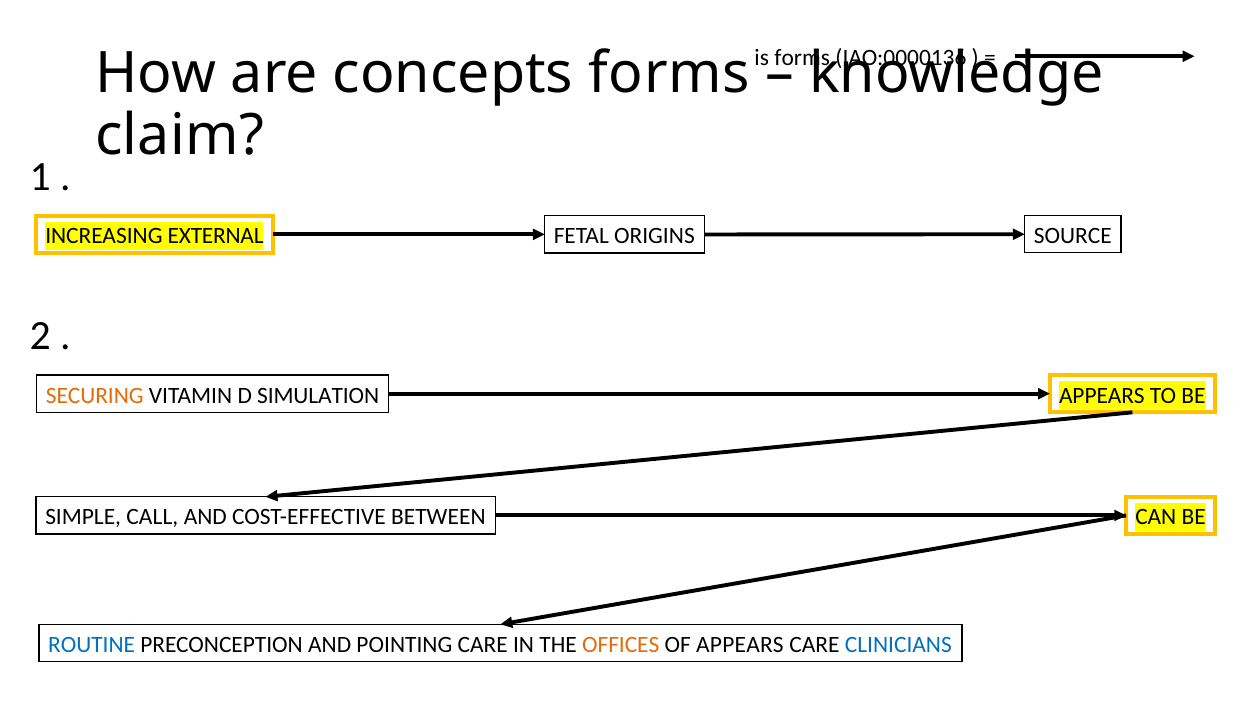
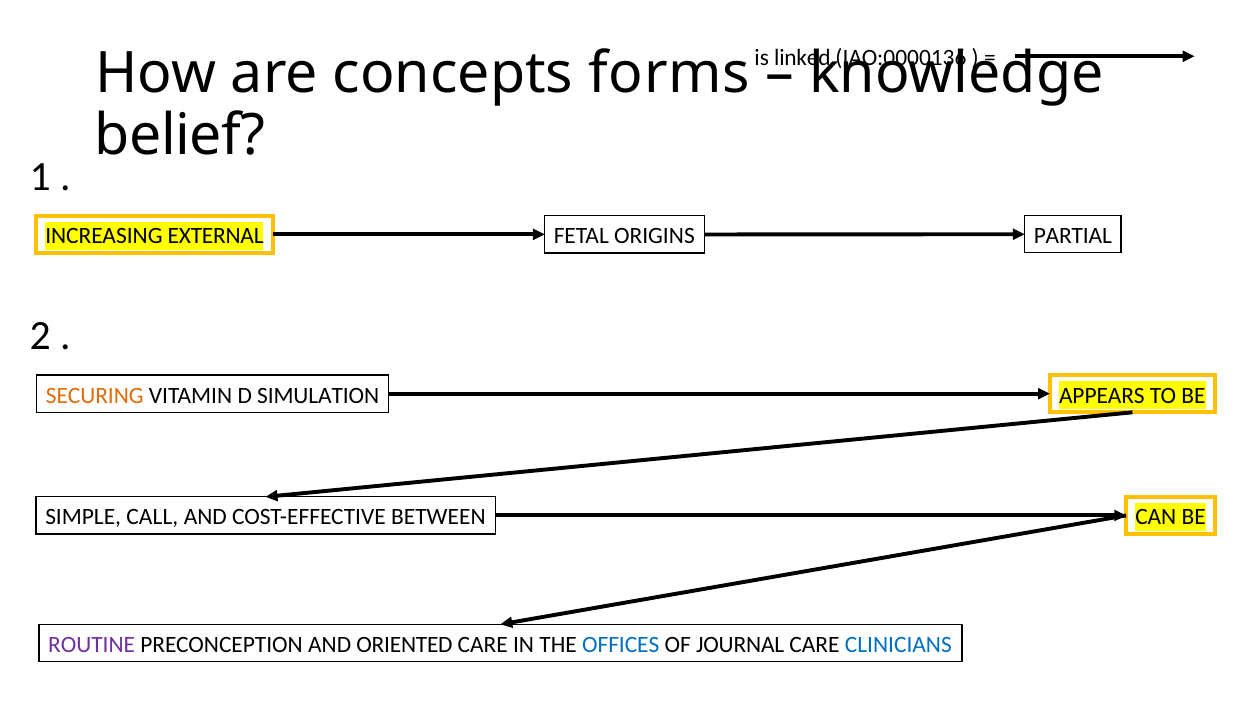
is forms: forms -> linked
claim: claim -> belief
SOURCE: SOURCE -> PARTIAL
ROUTINE colour: blue -> purple
POINTING: POINTING -> ORIENTED
OFFICES colour: orange -> blue
OF APPEARS: APPEARS -> JOURNAL
